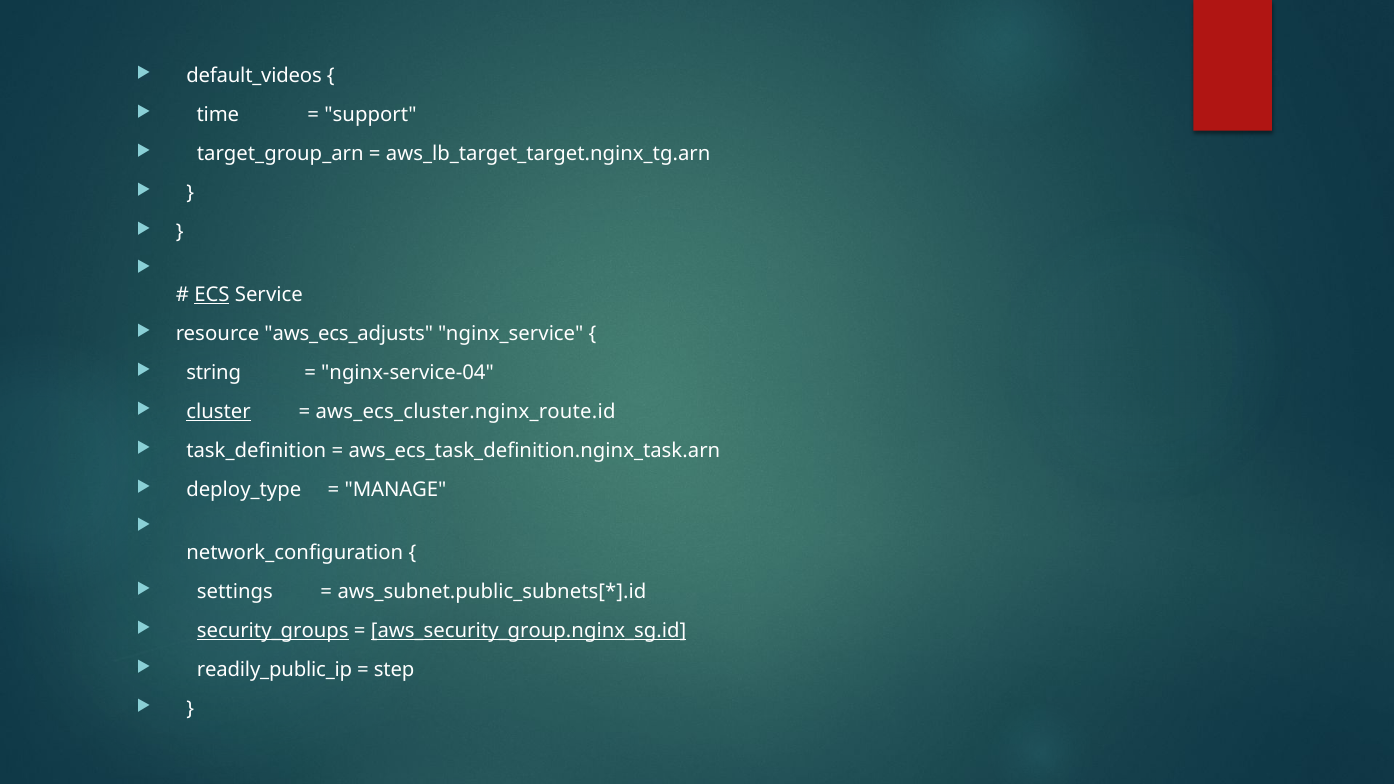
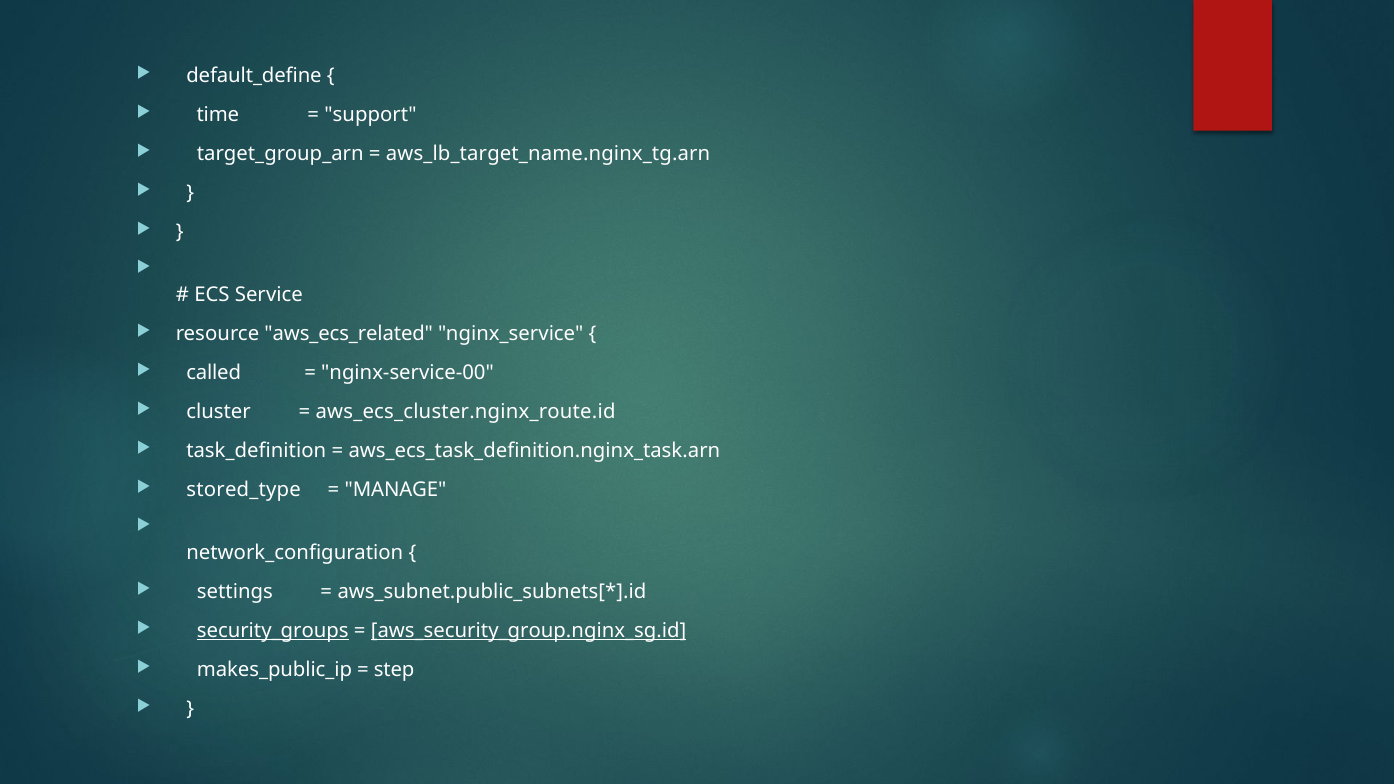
default_videos: default_videos -> default_define
aws_lb_target_target.nginx_tg.arn: aws_lb_target_target.nginx_tg.arn -> aws_lb_target_name.nginx_tg.arn
ECS underline: present -> none
aws_ecs_adjusts: aws_ecs_adjusts -> aws_ecs_related
string: string -> called
nginx-service-04: nginx-service-04 -> nginx-service-00
cluster underline: present -> none
deploy_type: deploy_type -> stored_type
readily_public_ip: readily_public_ip -> makes_public_ip
